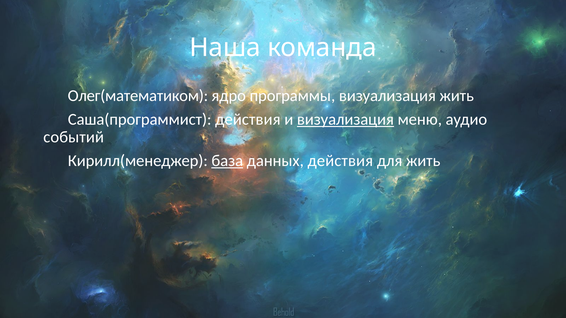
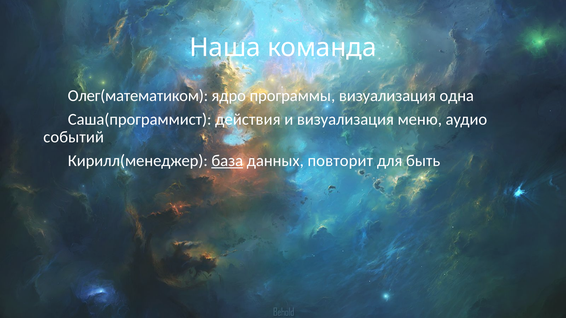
визуализация жить: жить -> одна
визуализация at (345, 119) underline: present -> none
данных действия: действия -> повторит
для жить: жить -> быть
